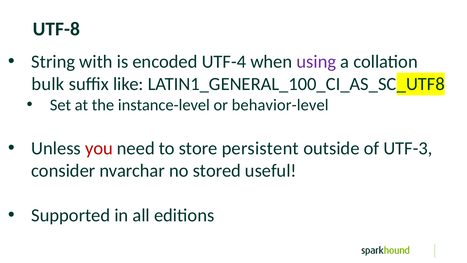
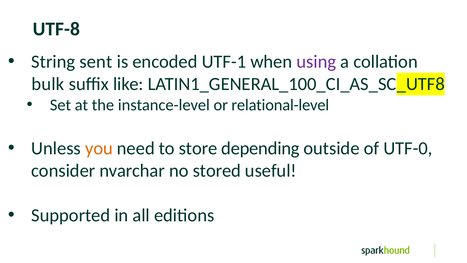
with: with -> sent
UTF-4: UTF-4 -> UTF-1
behavior-level: behavior-level -> relational-level
you colour: red -> orange
persistent: persistent -> depending
UTF-3: UTF-3 -> UTF-0
